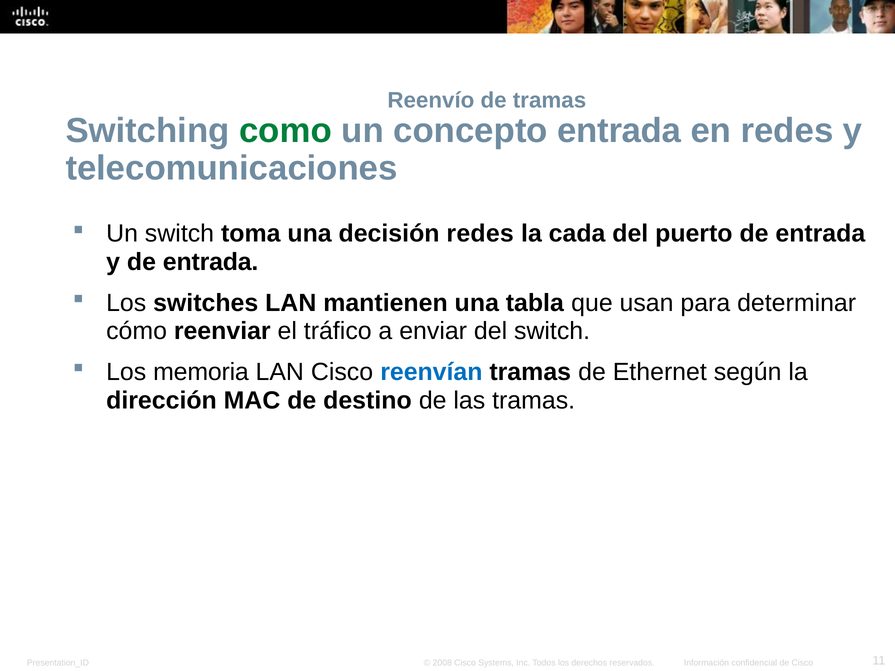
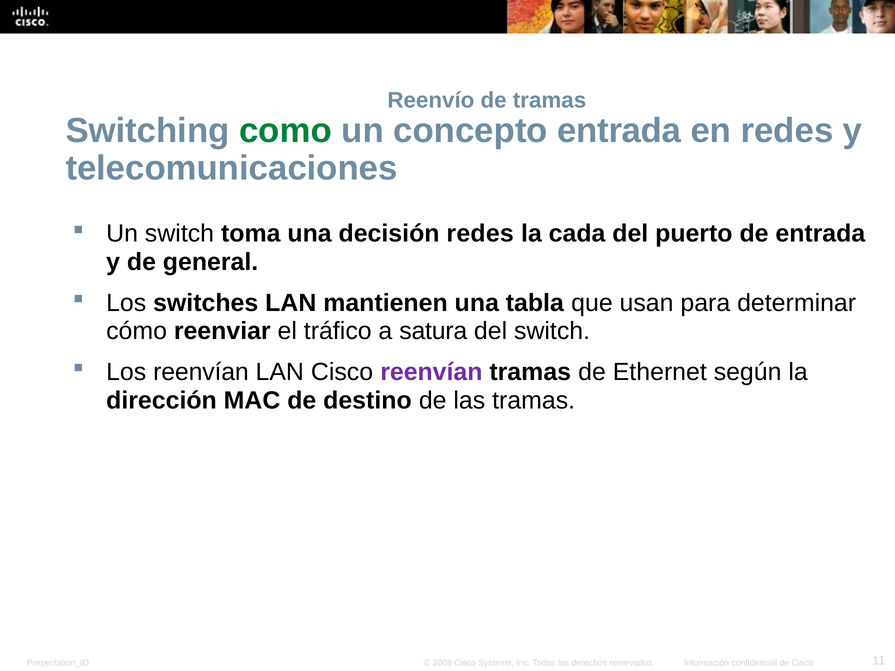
y de entrada: entrada -> general
enviar: enviar -> satura
Los memoria: memoria -> reenvían
reenvían at (431, 372) colour: blue -> purple
